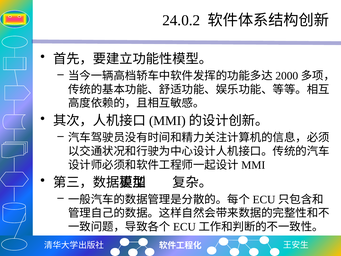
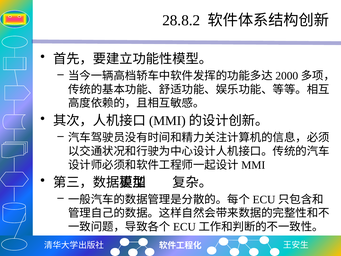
24.0.2: 24.0.2 -> 28.8.2
